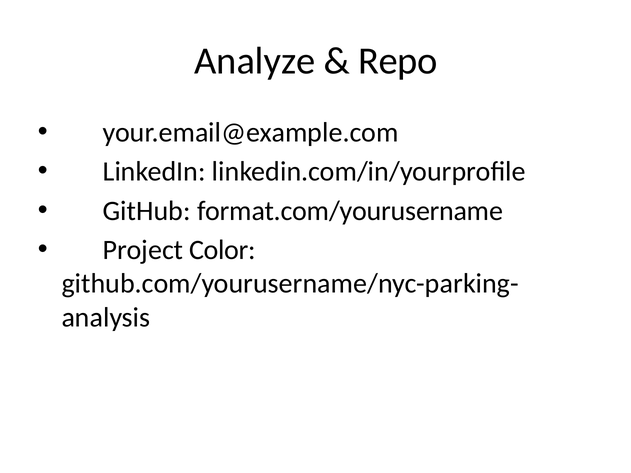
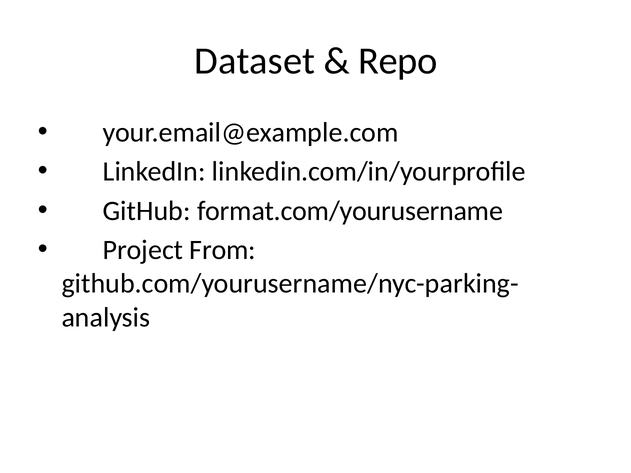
Analyze: Analyze -> Dataset
Color: Color -> From
